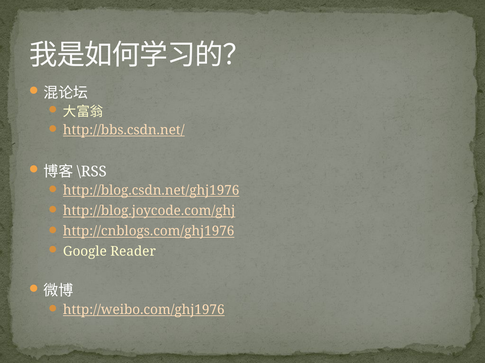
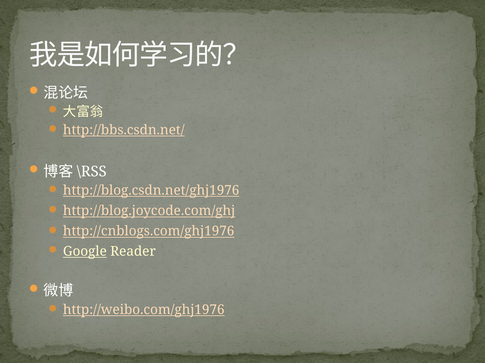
Google underline: none -> present
